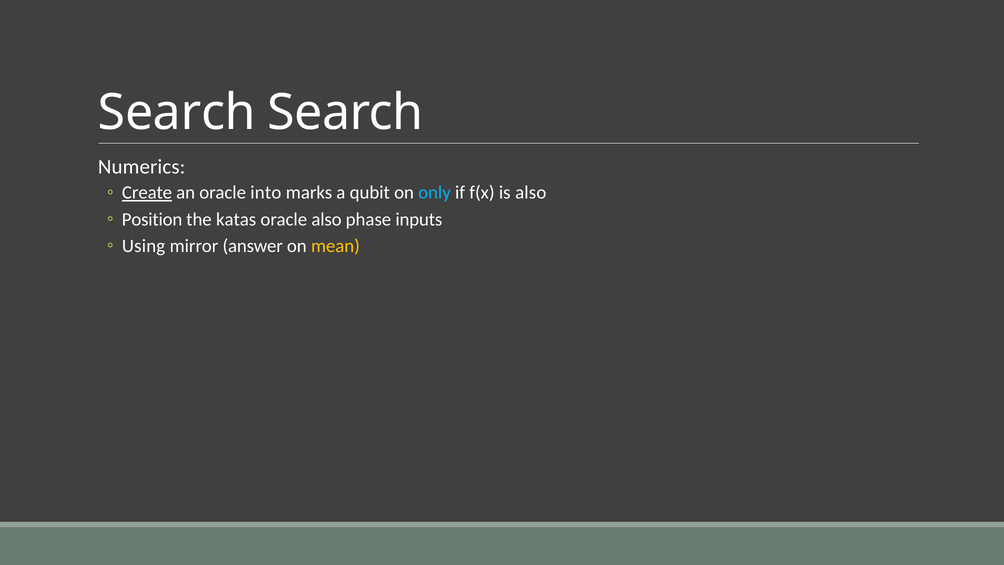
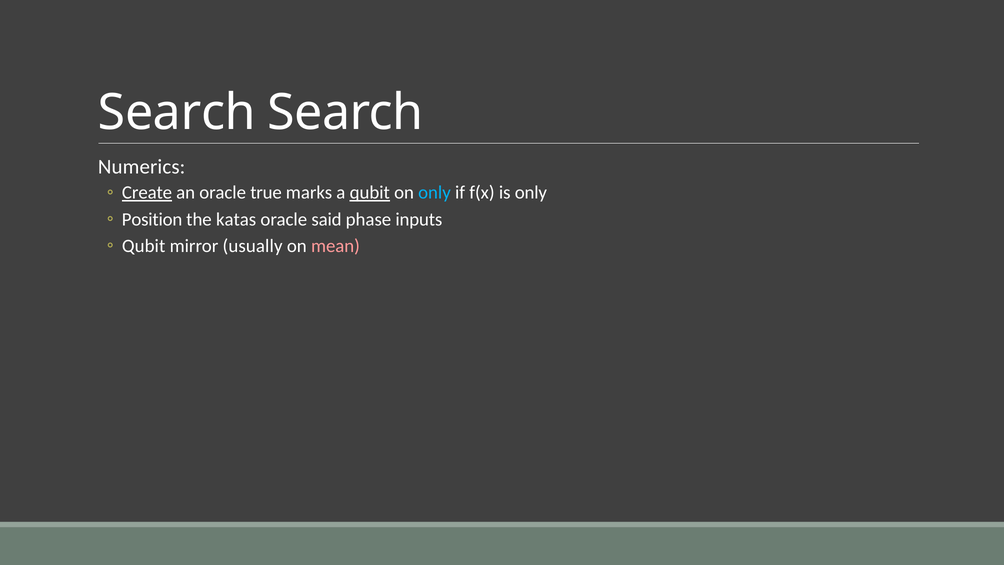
into: into -> true
qubit at (370, 193) underline: none -> present
is also: also -> only
oracle also: also -> said
Using at (144, 246): Using -> Qubit
answer: answer -> usually
mean colour: yellow -> pink
